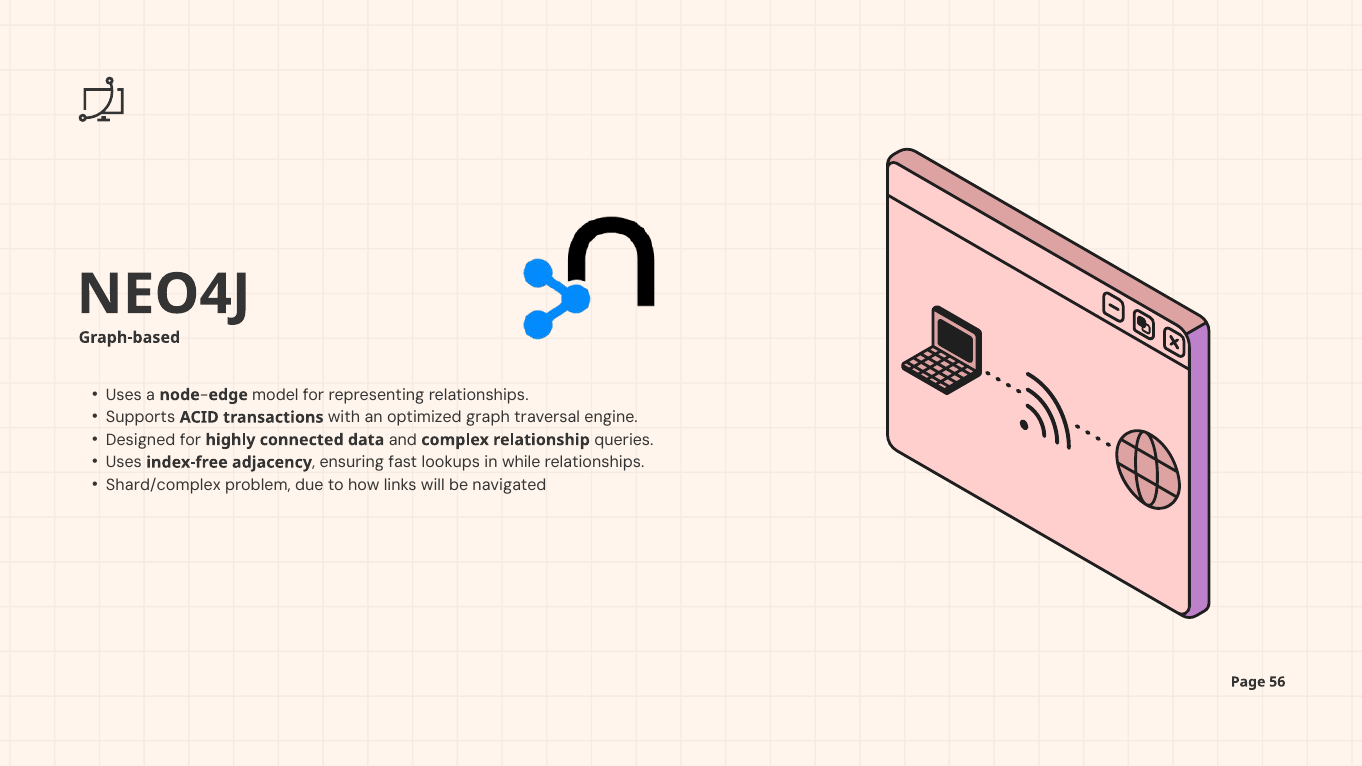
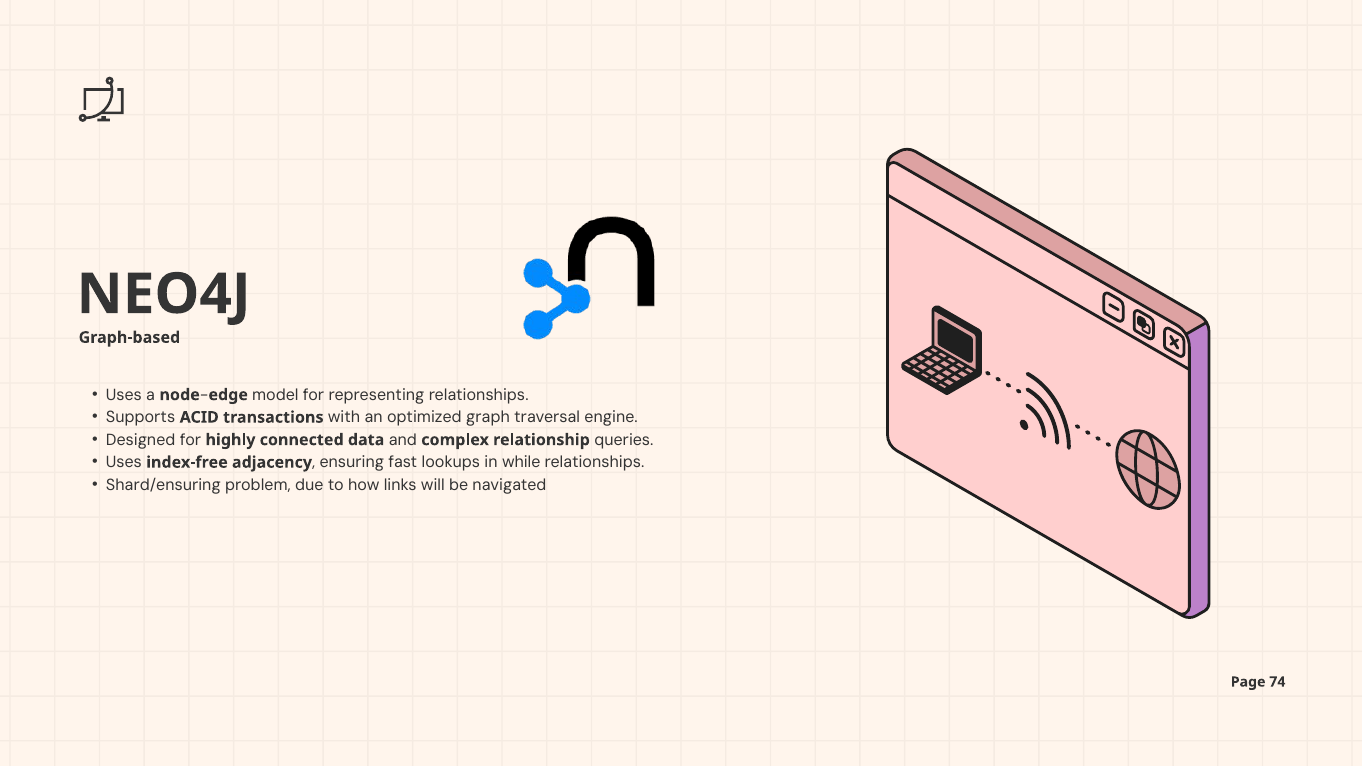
Shard/complex: Shard/complex -> Shard/ensuring
56: 56 -> 74
